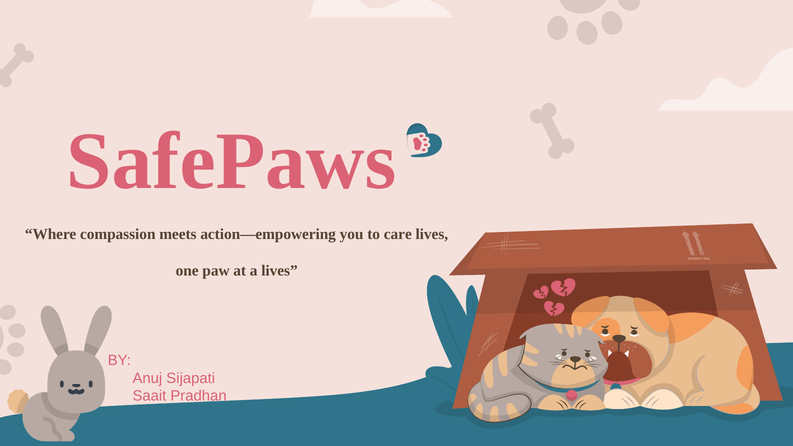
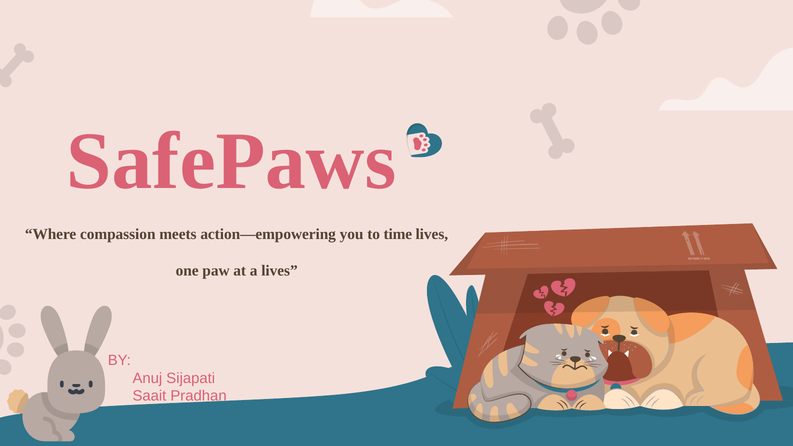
care: care -> time
